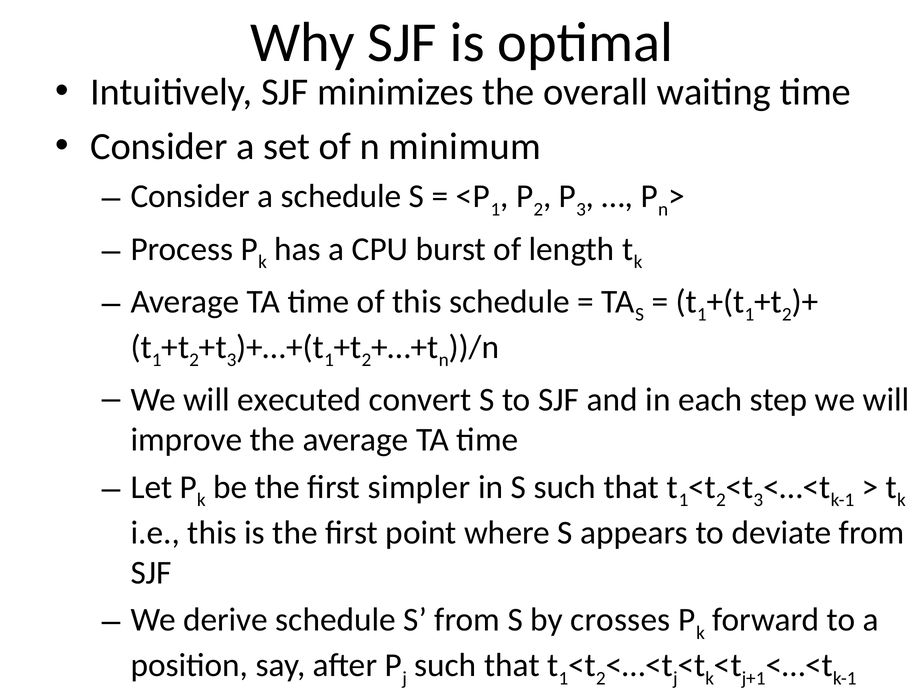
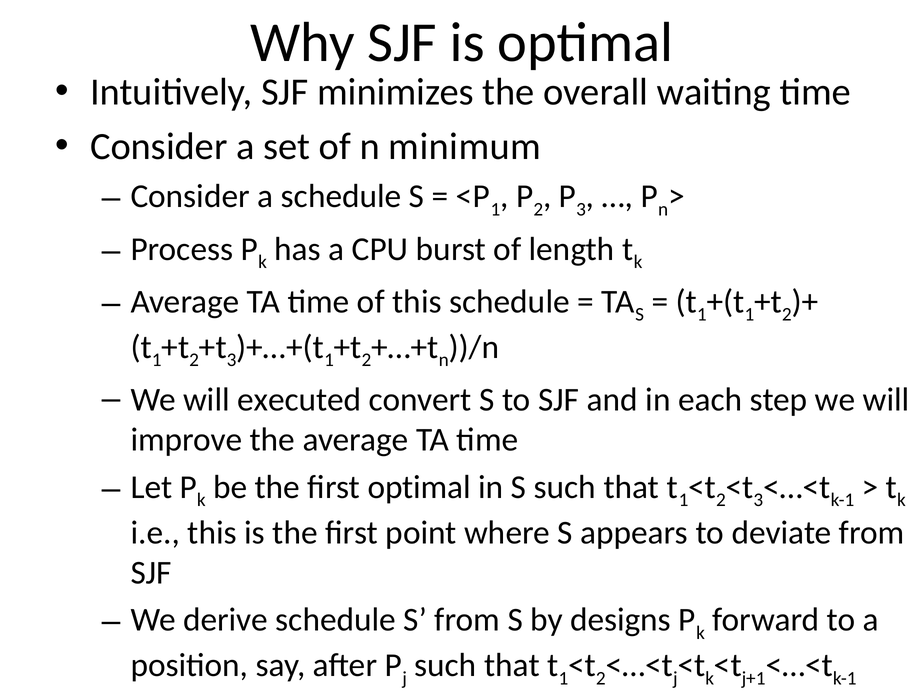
first simpler: simpler -> optimal
crosses: crosses -> designs
